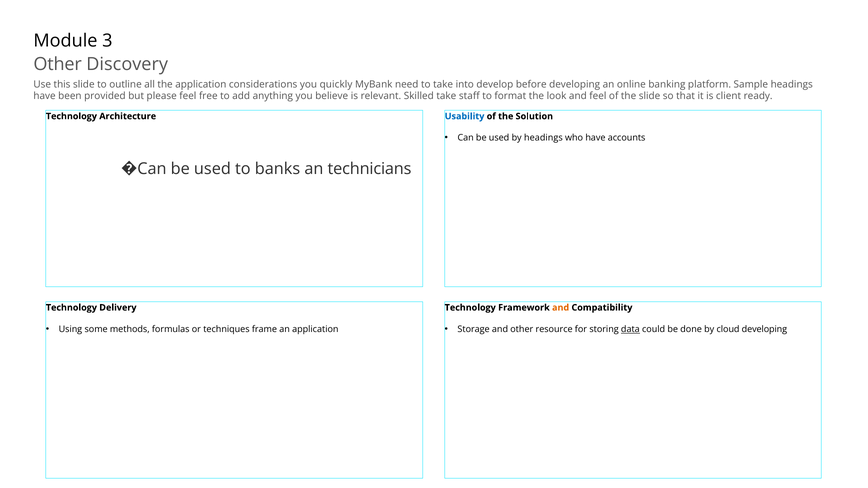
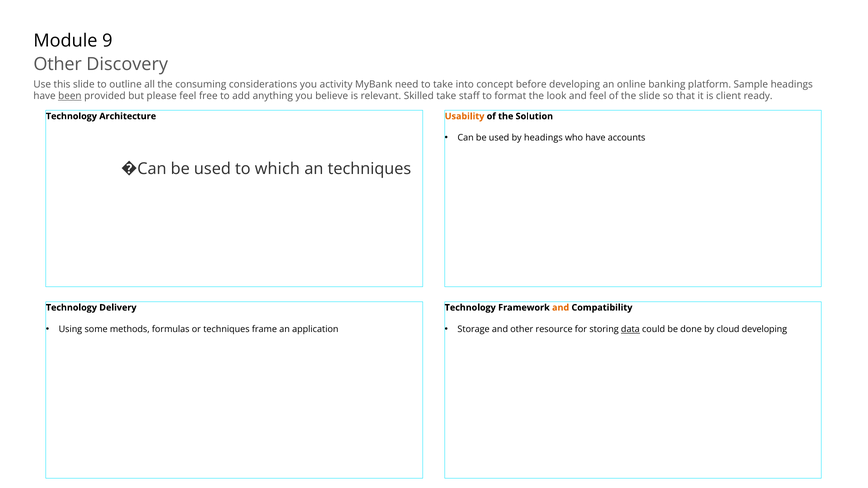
3: 3 -> 9
the application: application -> consuming
quickly: quickly -> activity
develop: develop -> concept
been underline: none -> present
Usability colour: blue -> orange
banks: banks -> which
an technicians: technicians -> techniques
